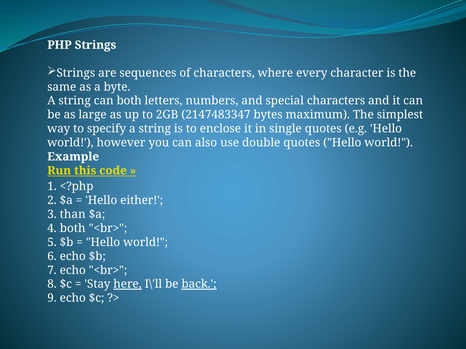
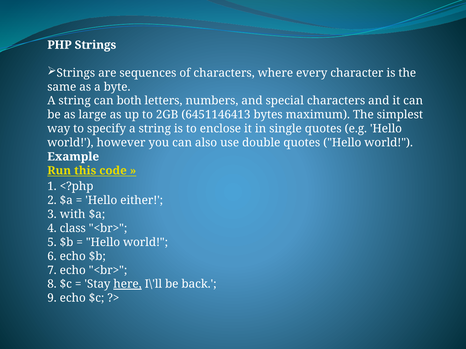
2147483347: 2147483347 -> 6451146413
than: than -> with
4 both: both -> class
back underline: present -> none
